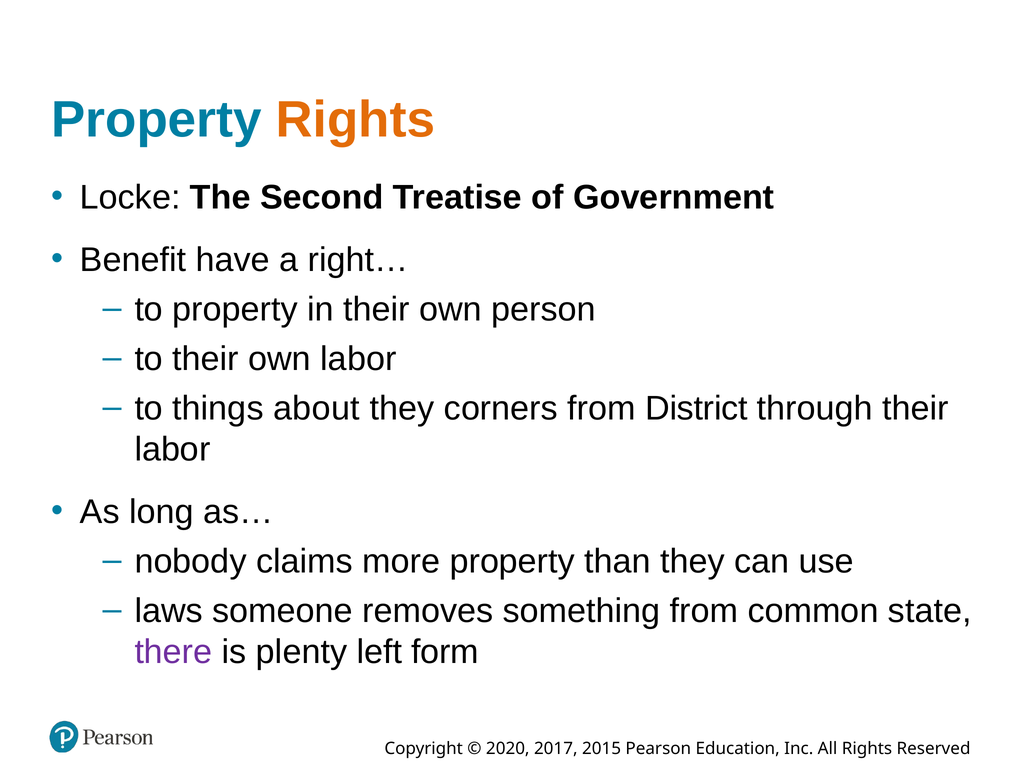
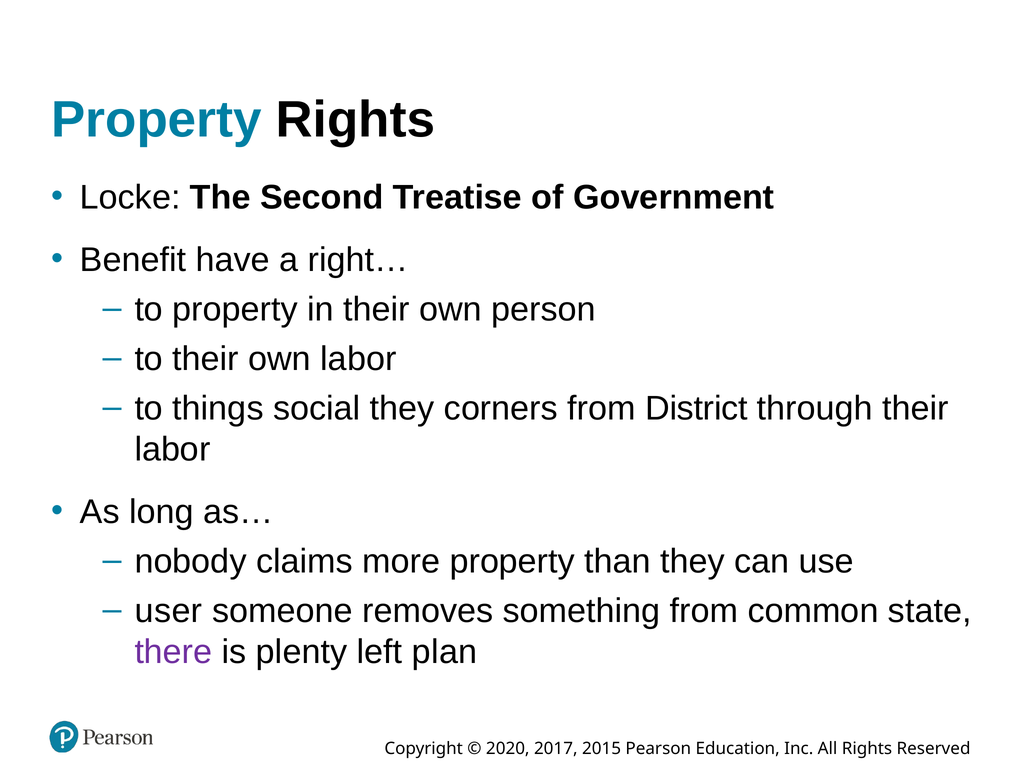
Rights at (356, 120) colour: orange -> black
about: about -> social
laws: laws -> user
form: form -> plan
